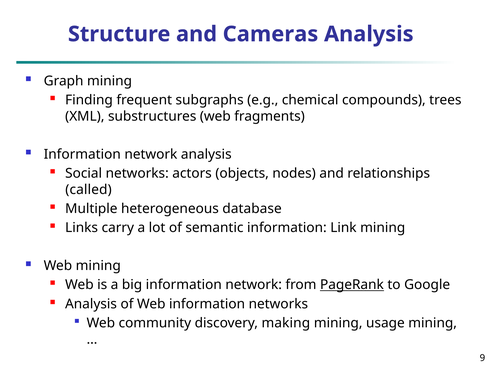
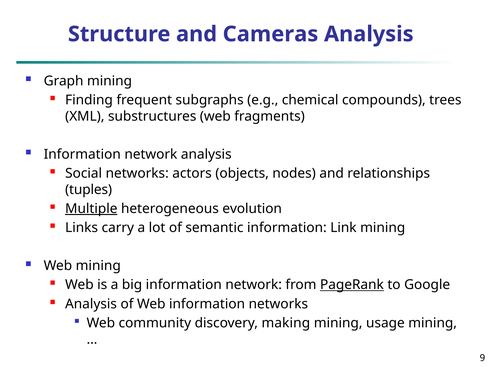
called: called -> tuples
Multiple underline: none -> present
database: database -> evolution
